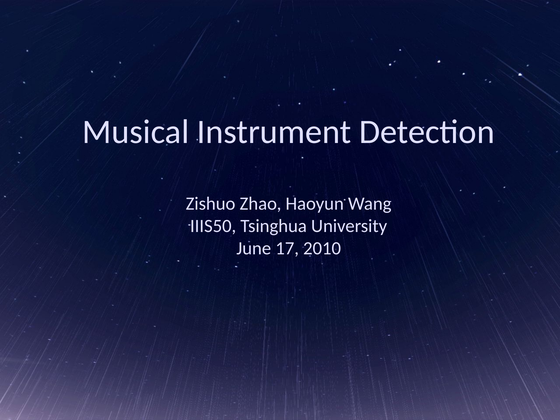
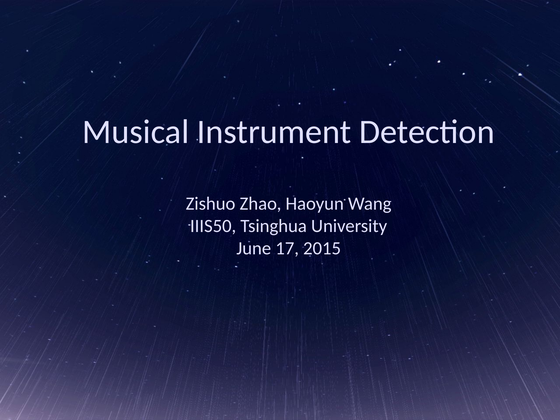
2010: 2010 -> 2015
